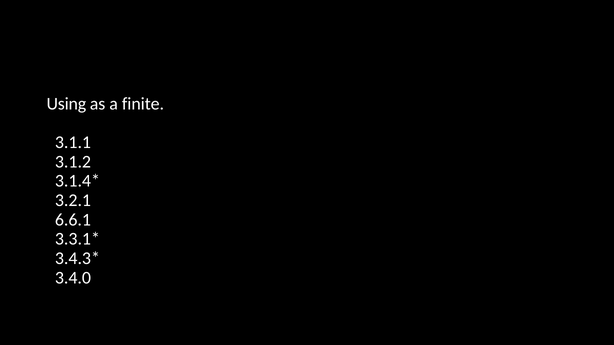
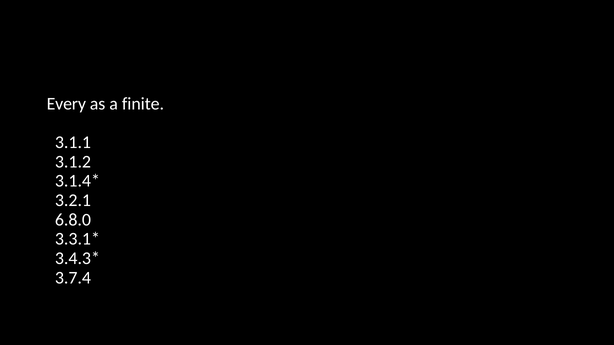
Using: Using -> Every
6.6.1: 6.6.1 -> 6.8.0
3.4.0: 3.4.0 -> 3.7.4
